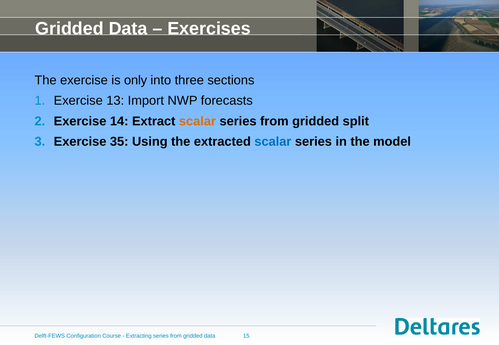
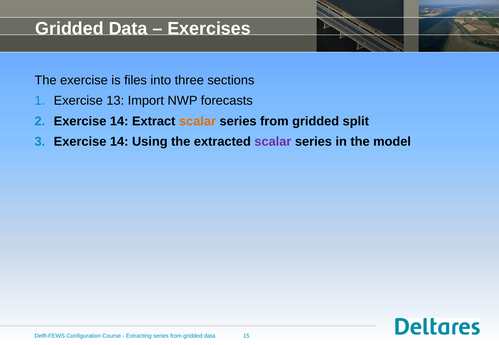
only: only -> files
35 at (119, 142): 35 -> 14
scalar at (273, 142) colour: blue -> purple
